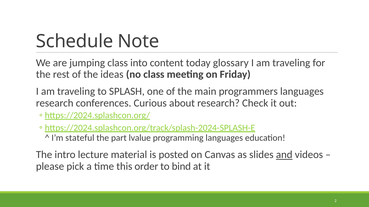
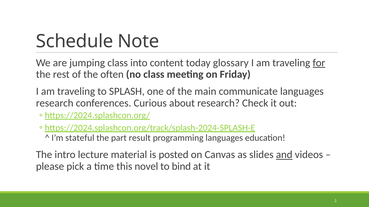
for underline: none -> present
ideas: ideas -> often
programmers: programmers -> communicate
lvalue: lvalue -> result
order: order -> novel
